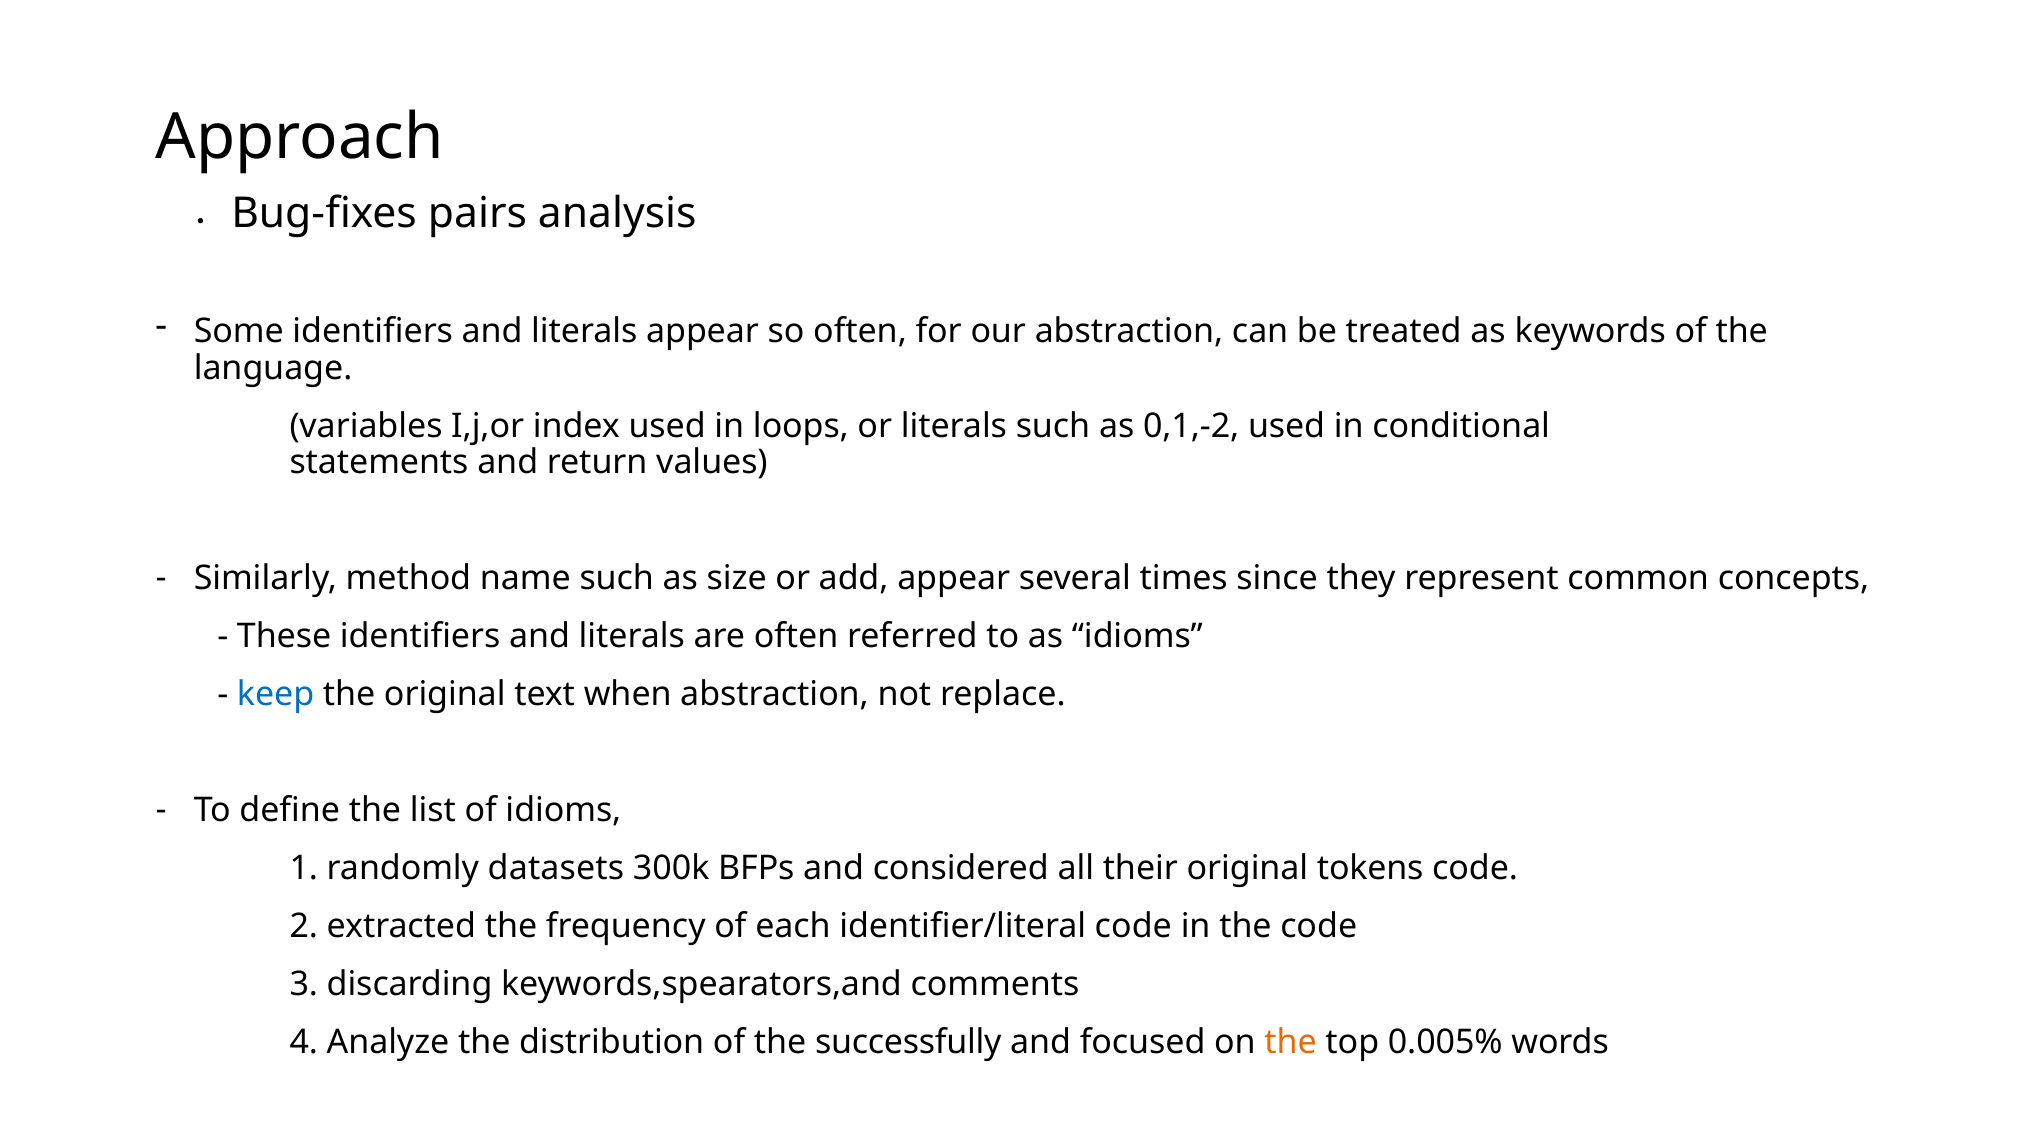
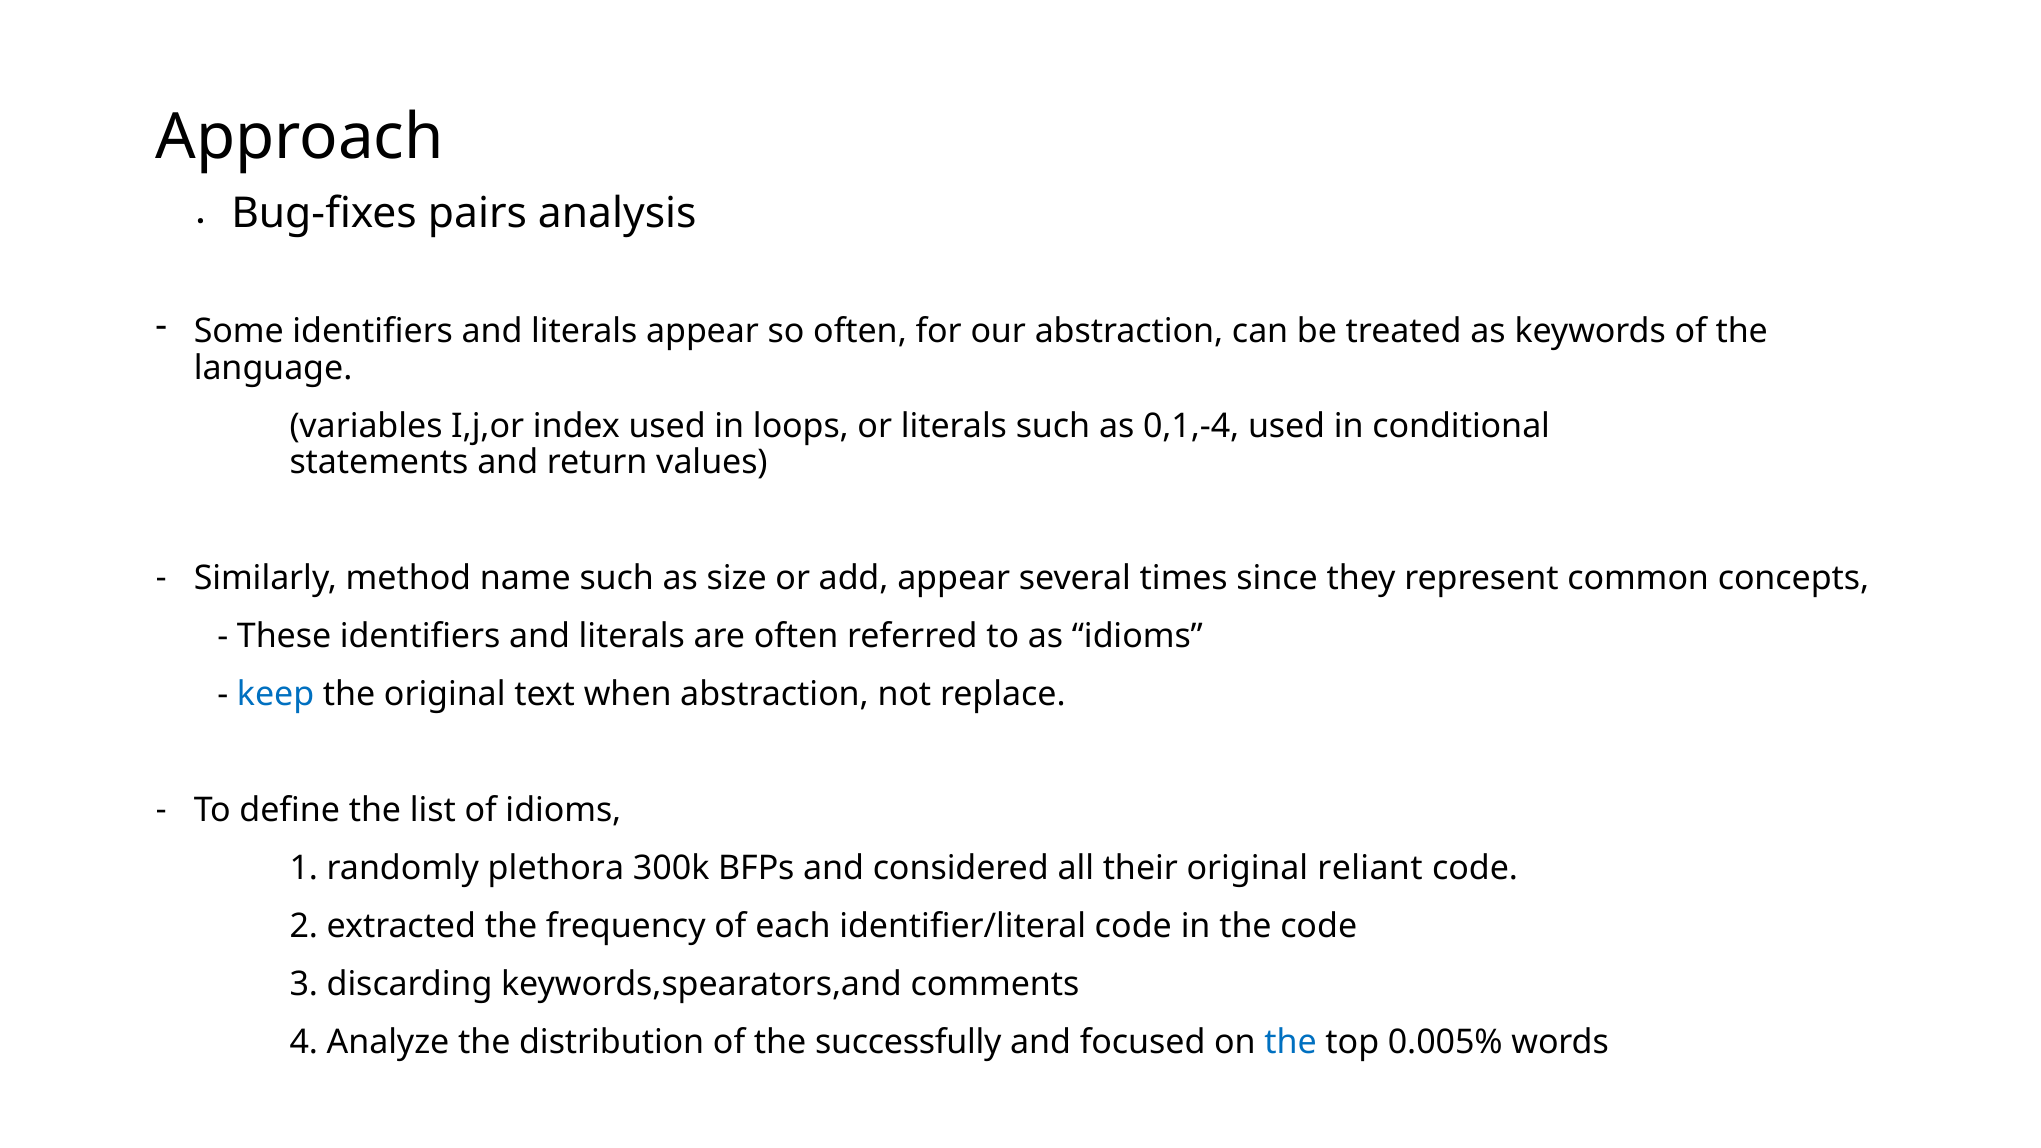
0,1,-2: 0,1,-2 -> 0,1,-4
datasets: datasets -> plethora
tokens: tokens -> reliant
the at (1291, 1043) colour: orange -> blue
